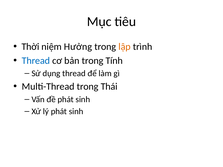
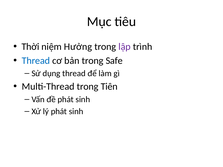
lập colour: orange -> purple
Tính: Tính -> Safe
Thái: Thái -> Tiên
